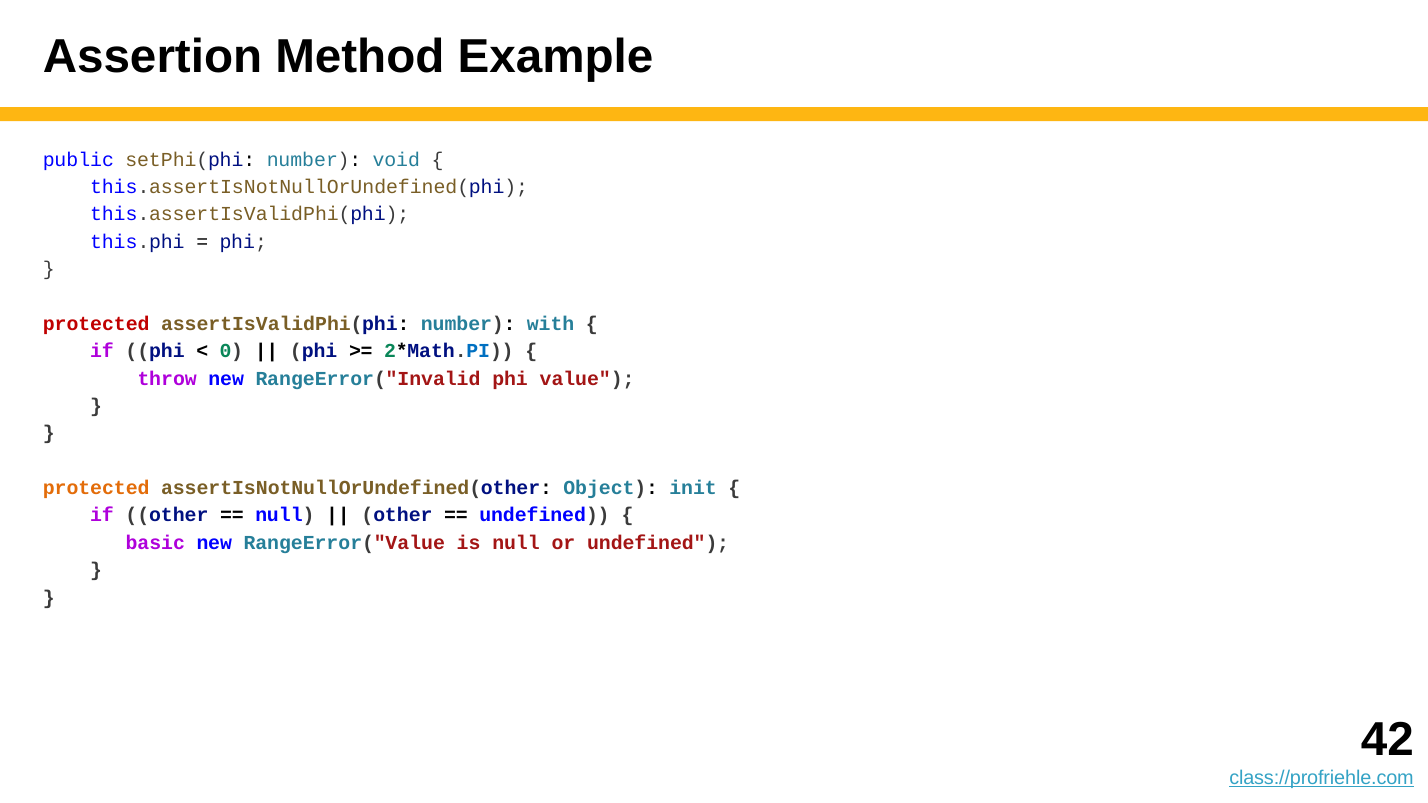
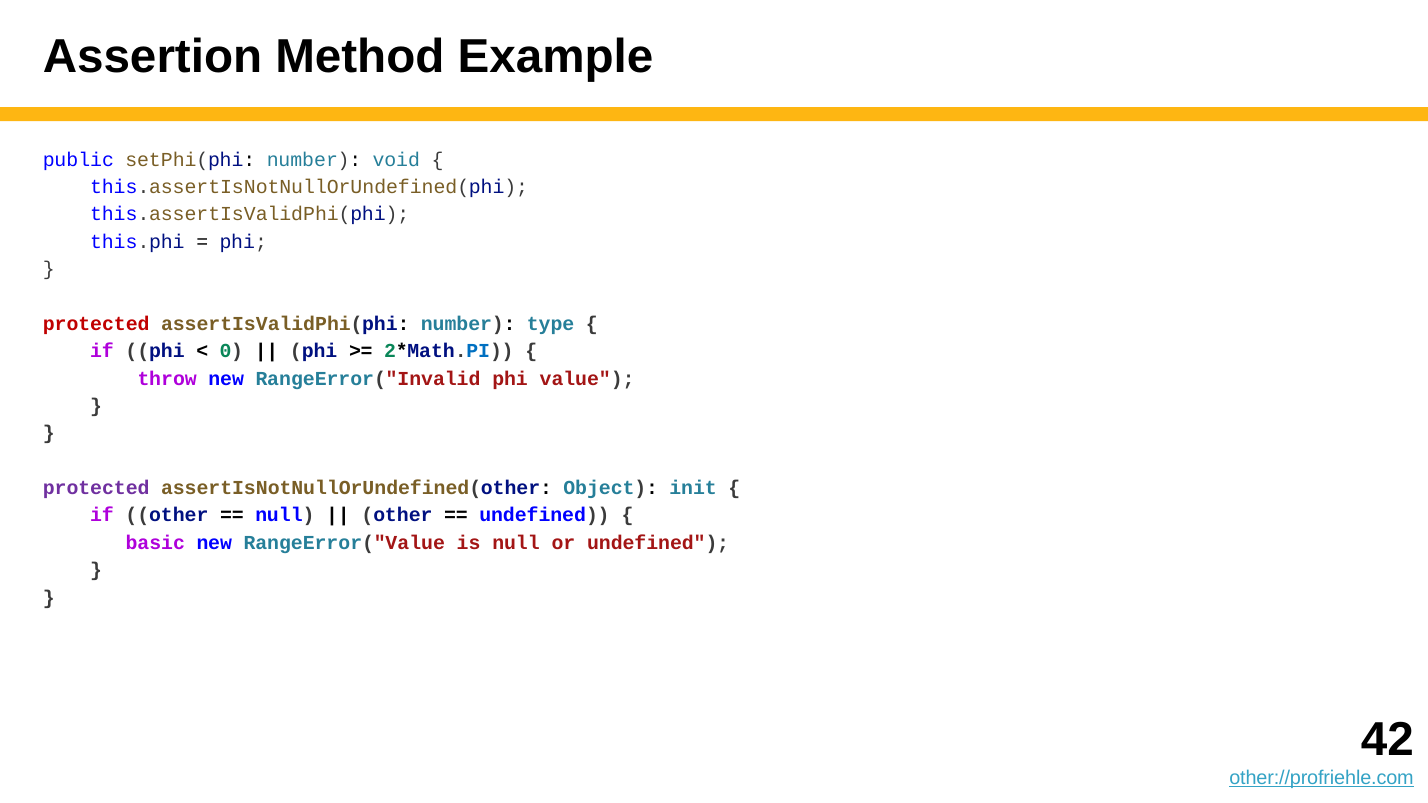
with: with -> type
protected at (96, 488) colour: orange -> purple
class://profriehle.com: class://profriehle.com -> other://profriehle.com
